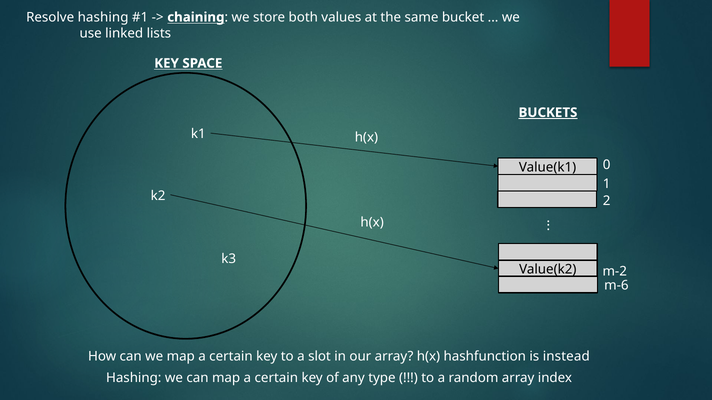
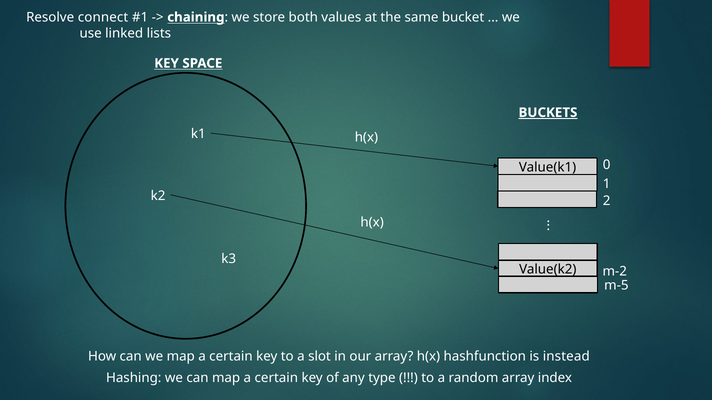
Resolve hashing: hashing -> connect
m-6: m-6 -> m-5
